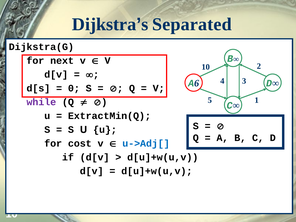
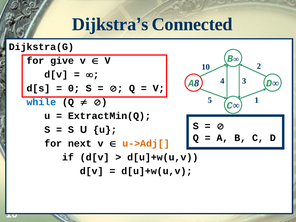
Separated: Separated -> Connected
next: next -> give
6: 6 -> 8
while colour: purple -> blue
cost: cost -> next
u->Adj[ colour: blue -> orange
